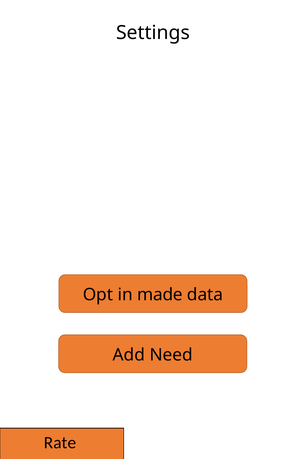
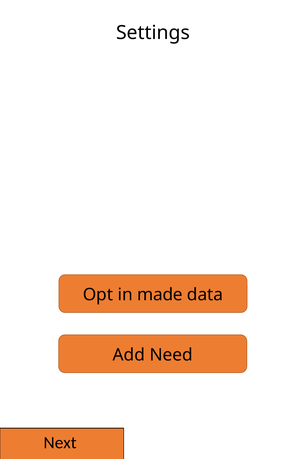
Rate: Rate -> Next
